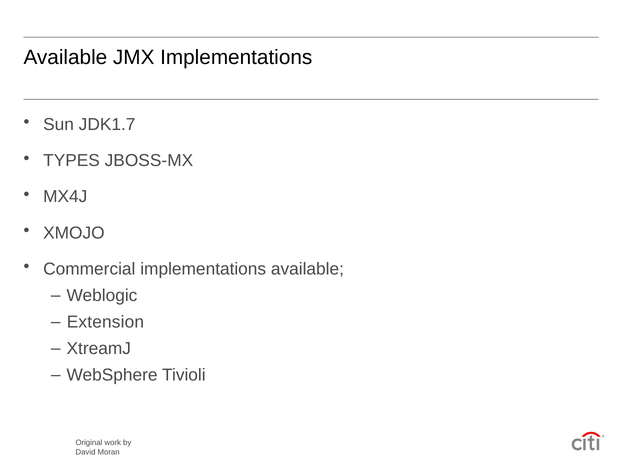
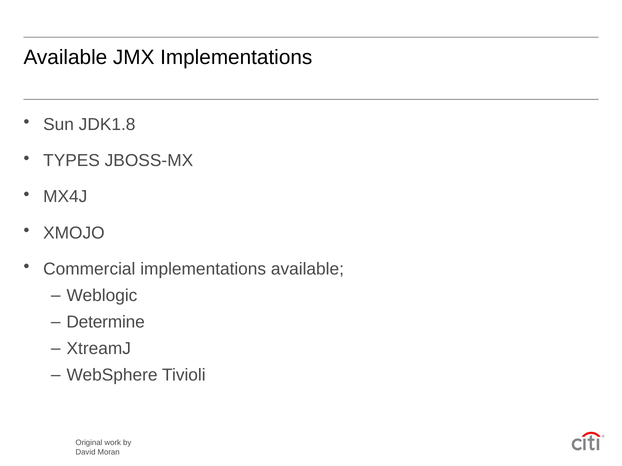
JDK1.7: JDK1.7 -> JDK1.8
Extension: Extension -> Determine
